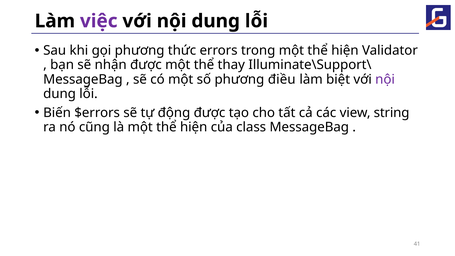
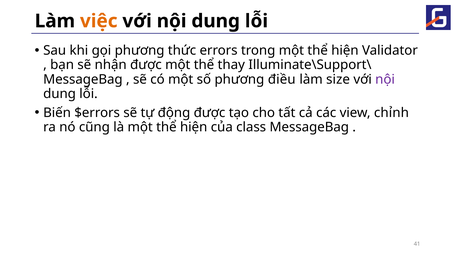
việc colour: purple -> orange
biệt: biệt -> size
string: string -> chỉnh
